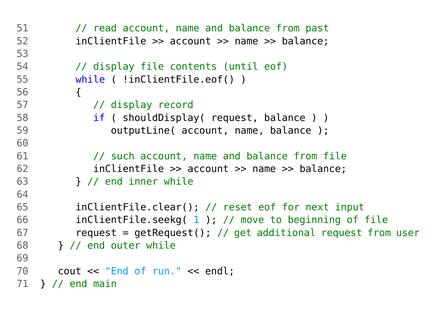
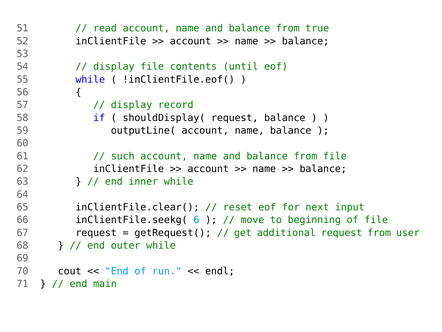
past: past -> true
1: 1 -> 6
